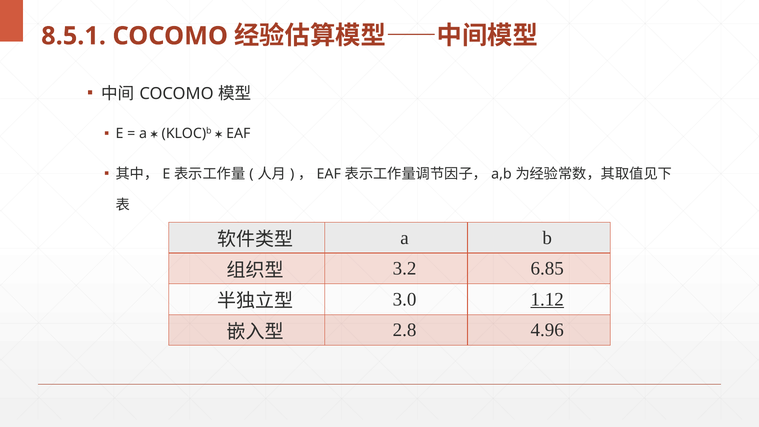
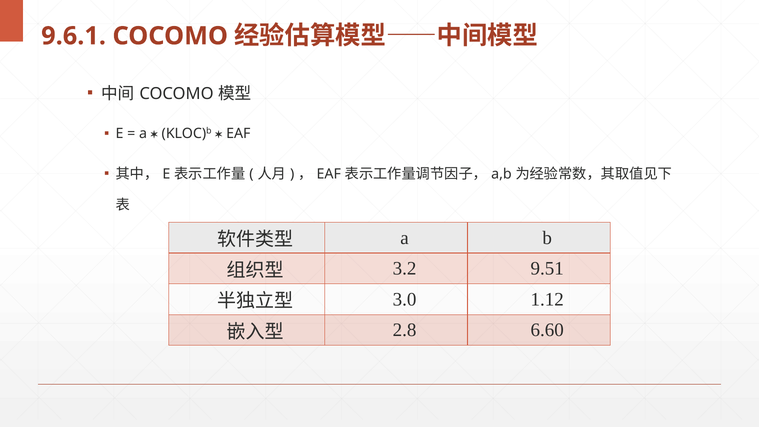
8.5.1: 8.5.1 -> 9.6.1
6.85: 6.85 -> 9.51
1.12 underline: present -> none
4.96: 4.96 -> 6.60
